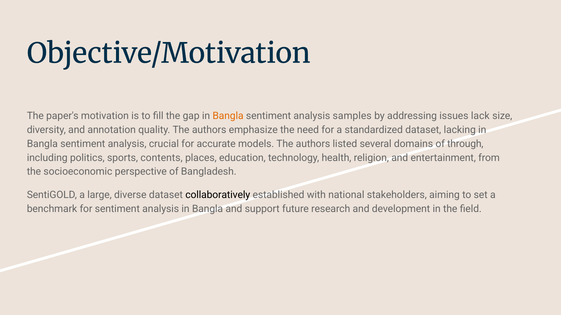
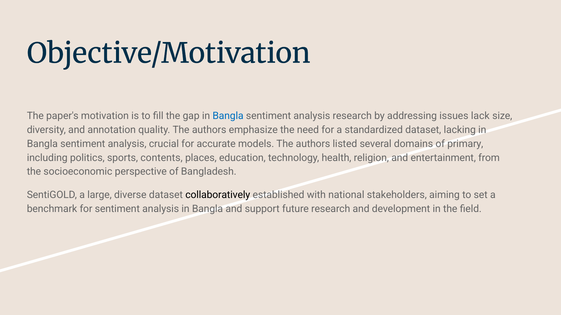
Bangla at (228, 116) colour: orange -> blue
analysis samples: samples -> research
through: through -> primary
